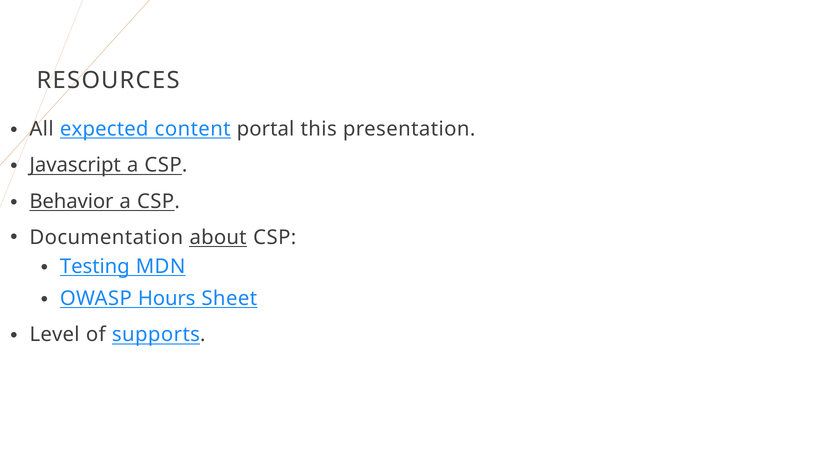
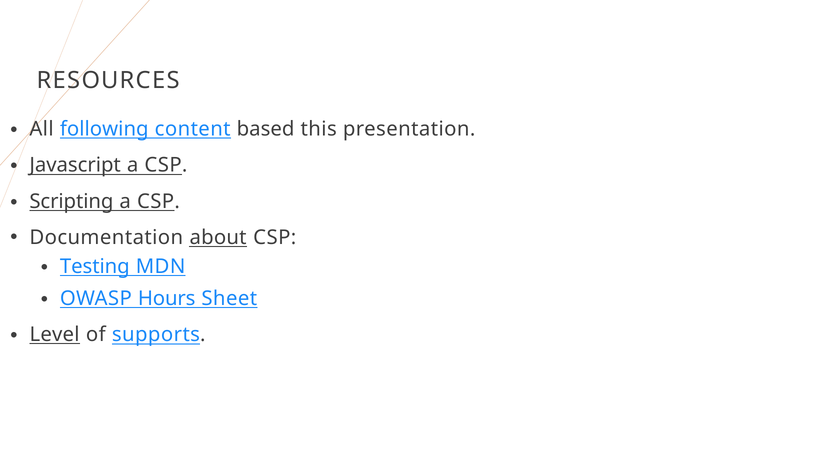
expected: expected -> following
portal: portal -> based
Behavior: Behavior -> Scripting
Level underline: none -> present
